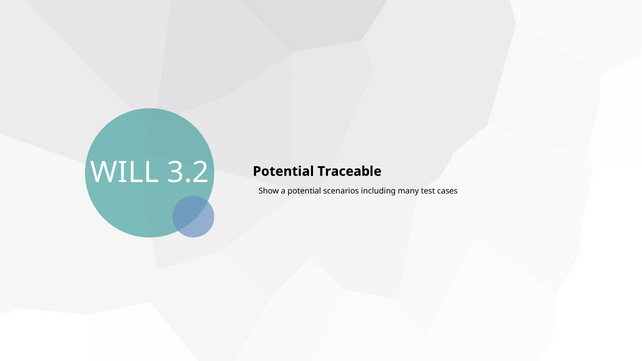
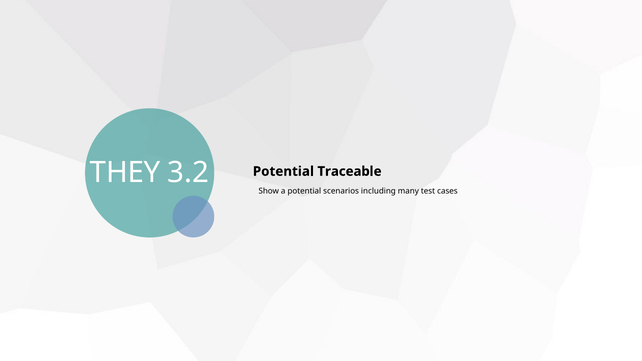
WILL: WILL -> THEY
